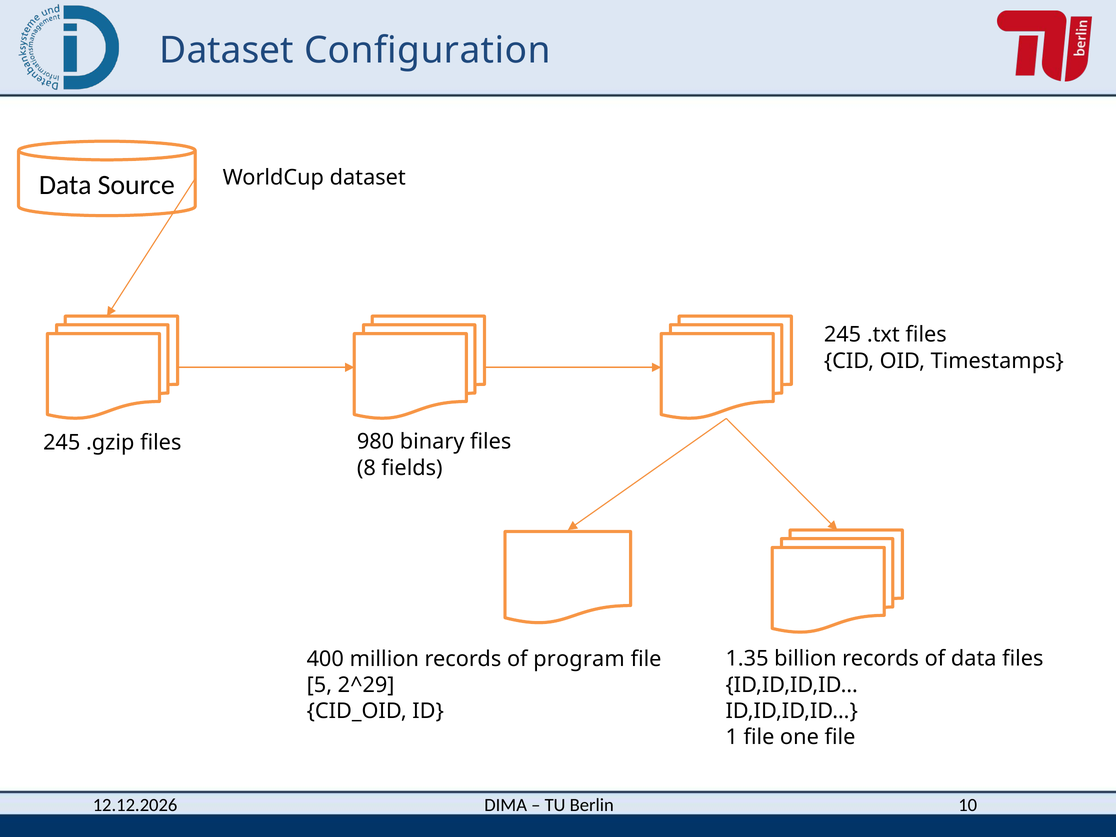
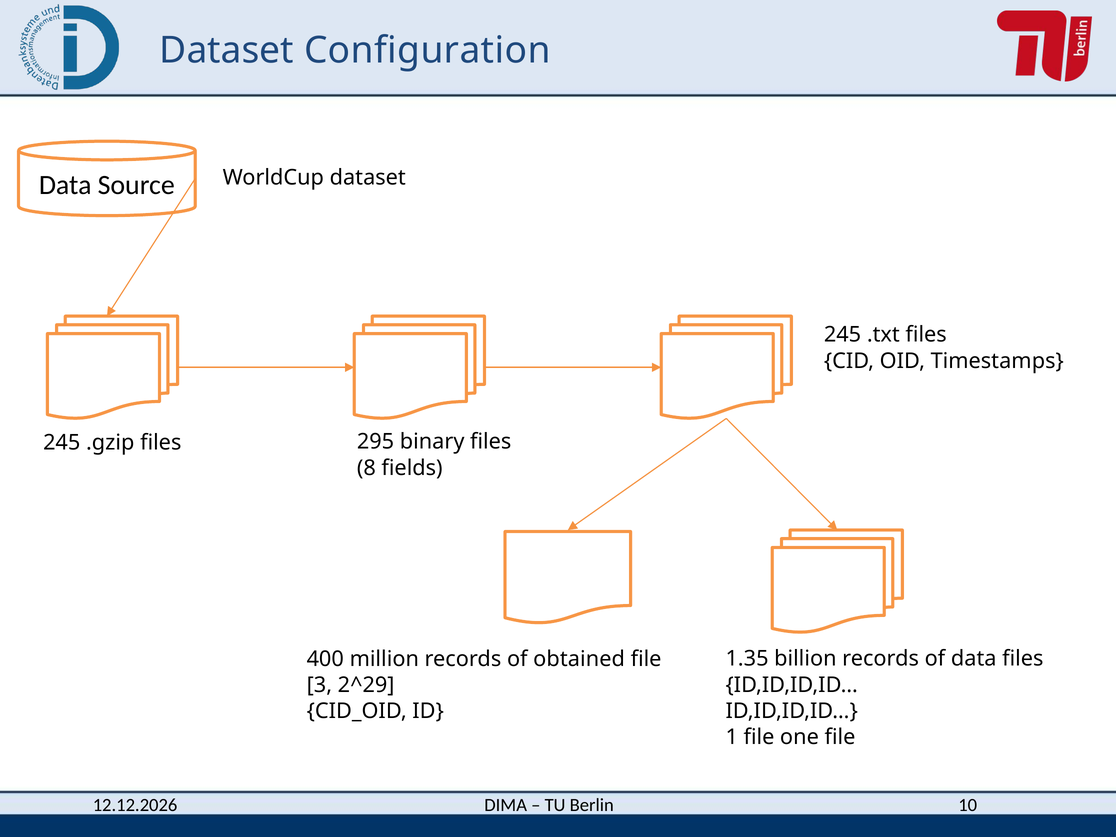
980: 980 -> 295
program: program -> obtained
5: 5 -> 3
